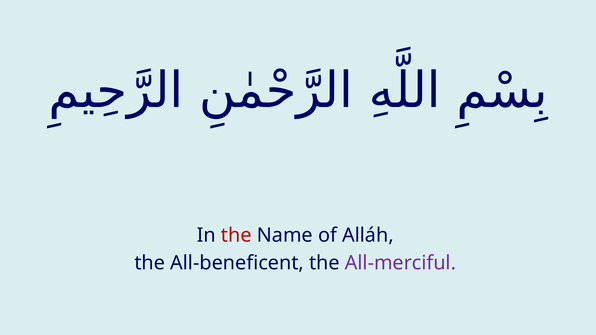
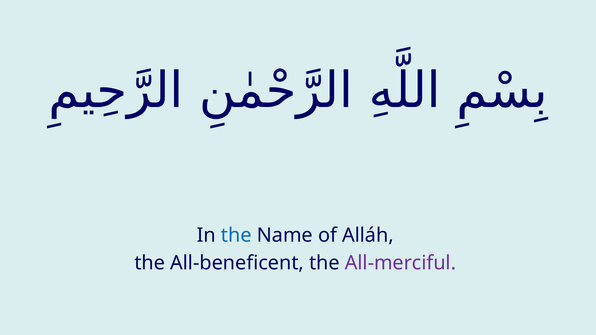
the at (236, 235) colour: red -> blue
